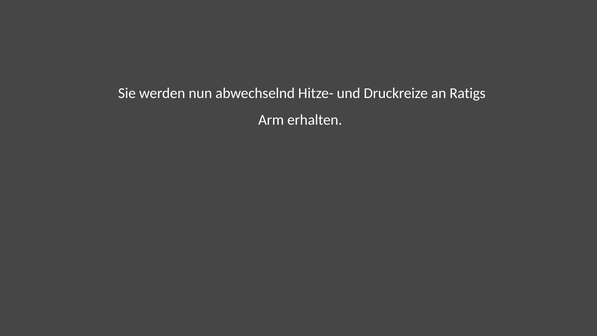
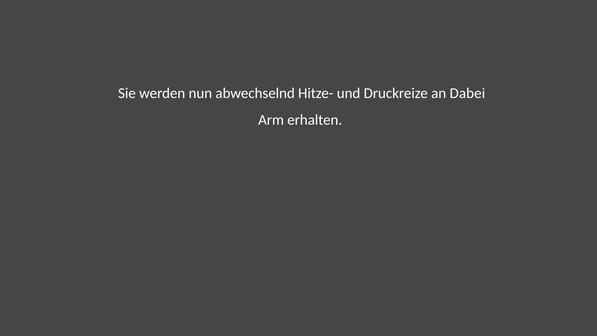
Ratigs: Ratigs -> Dabei
